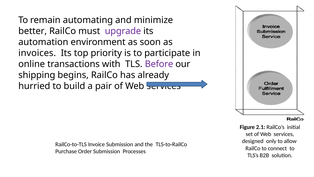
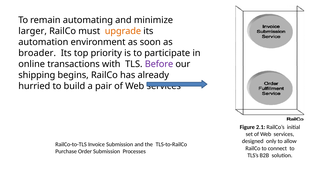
better: better -> larger
upgrade colour: purple -> orange
invoices: invoices -> broader
